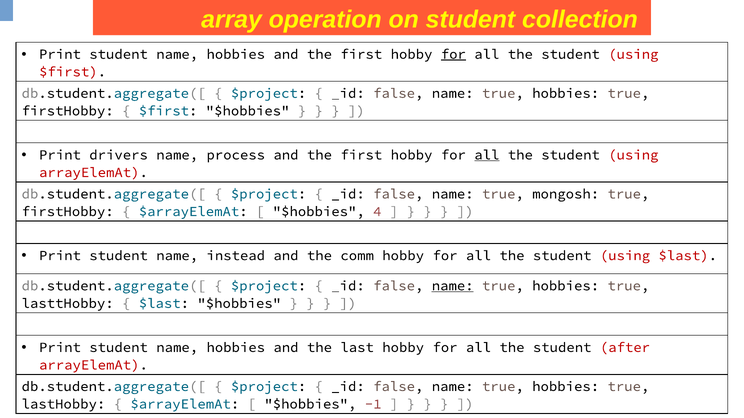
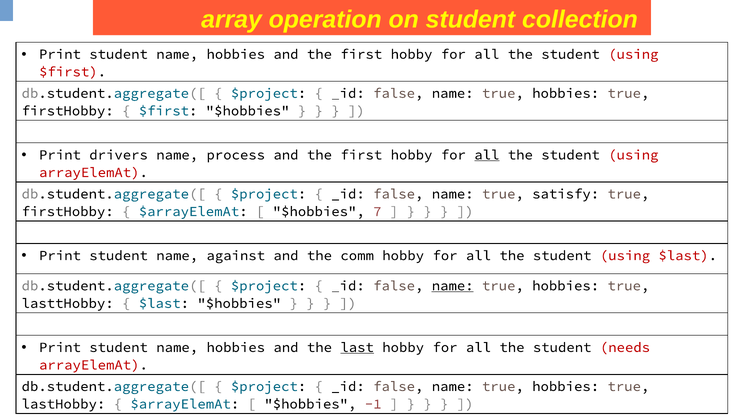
for at (453, 54) underline: present -> none
mongosh: mongosh -> satisfy
4: 4 -> 7
instead: instead -> against
last underline: none -> present
after: after -> needs
